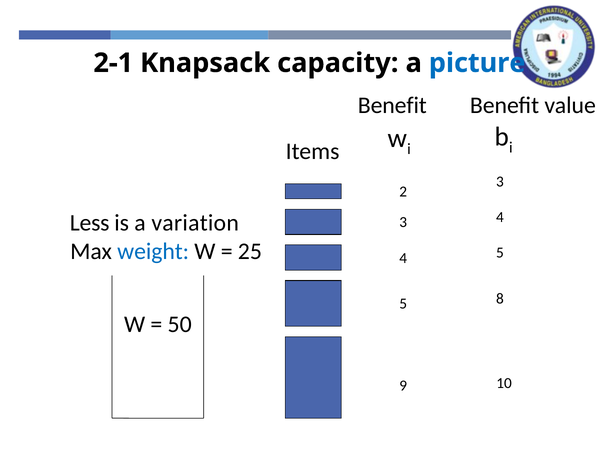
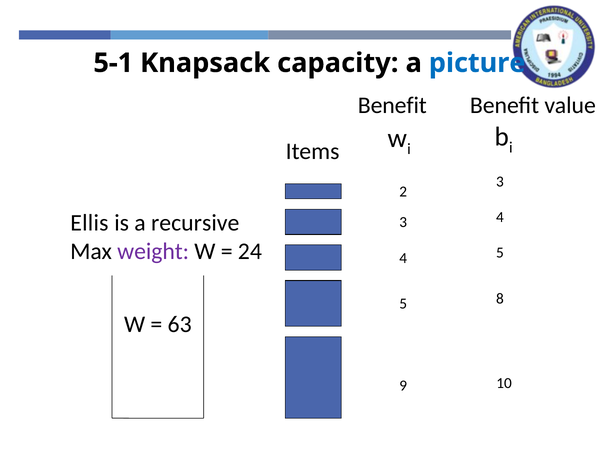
2-1: 2-1 -> 5-1
Less: Less -> Ellis
variation: variation -> recursive
weight colour: blue -> purple
25: 25 -> 24
50: 50 -> 63
